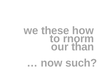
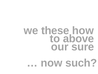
rnorm: rnorm -> above
than: than -> sure
